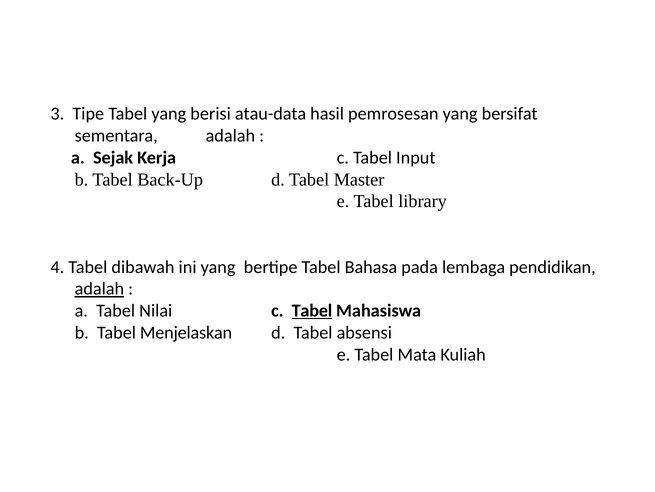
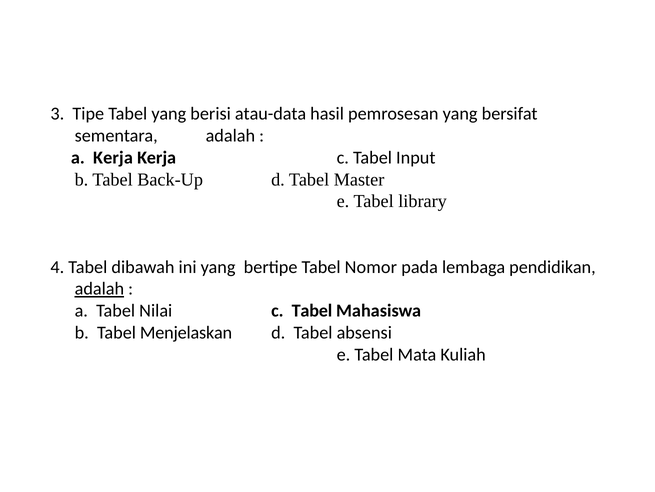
a Sejak: Sejak -> Kerja
Bahasa: Bahasa -> Nomor
Tabel at (312, 310) underline: present -> none
